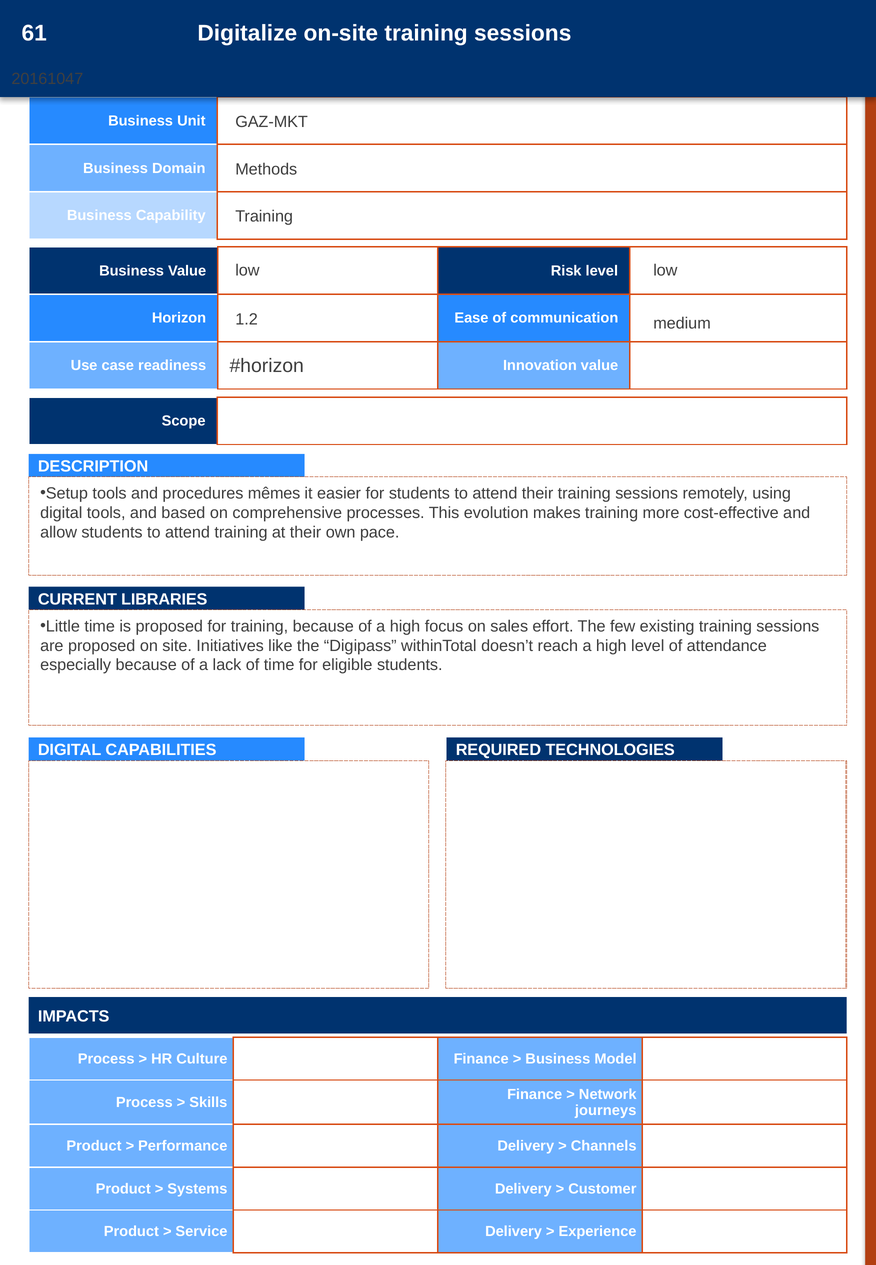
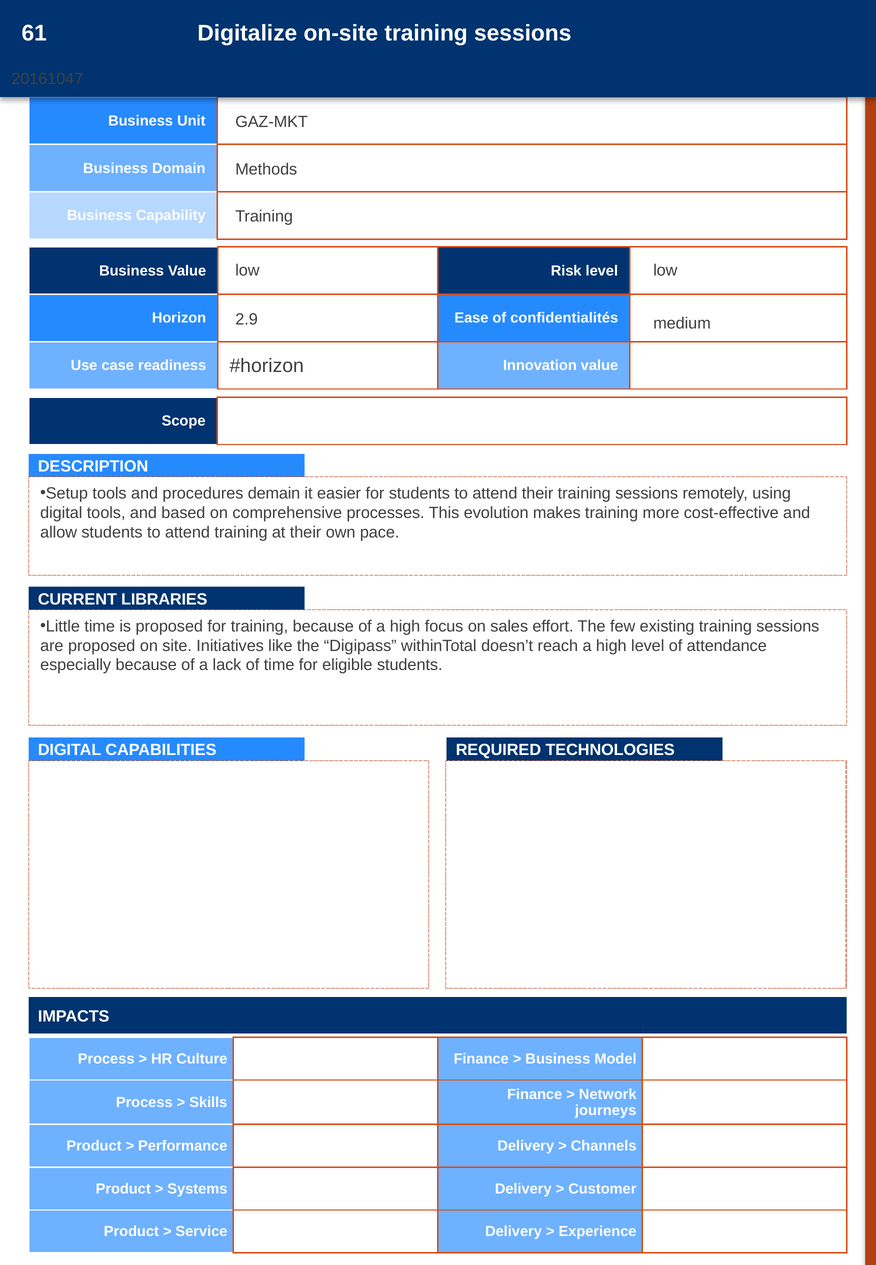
communication: communication -> confidentialités
1.2: 1.2 -> 2.9
mêmes: mêmes -> demain
